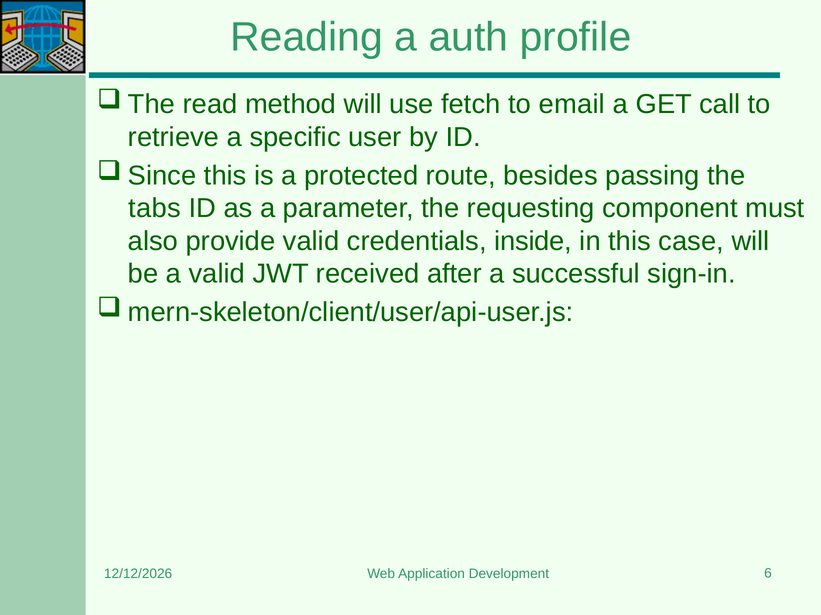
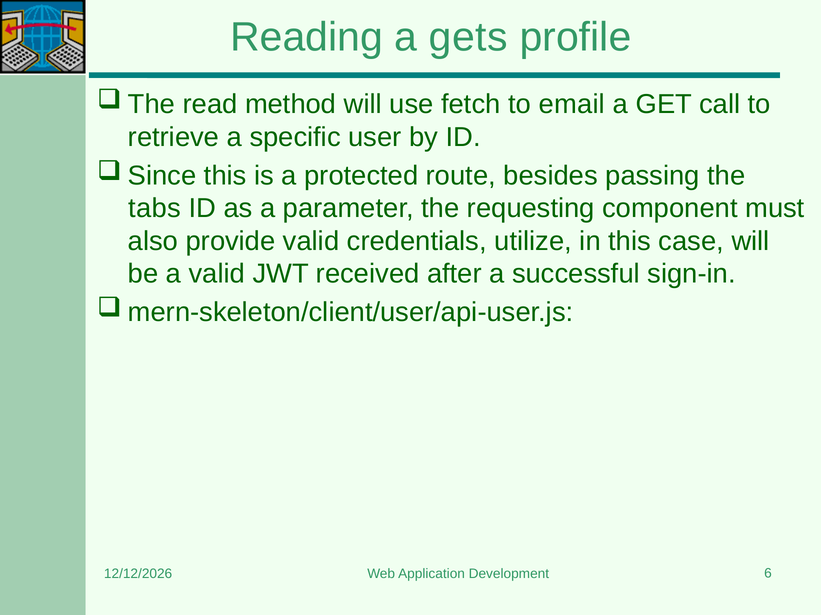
auth: auth -> gets
inside: inside -> utilize
